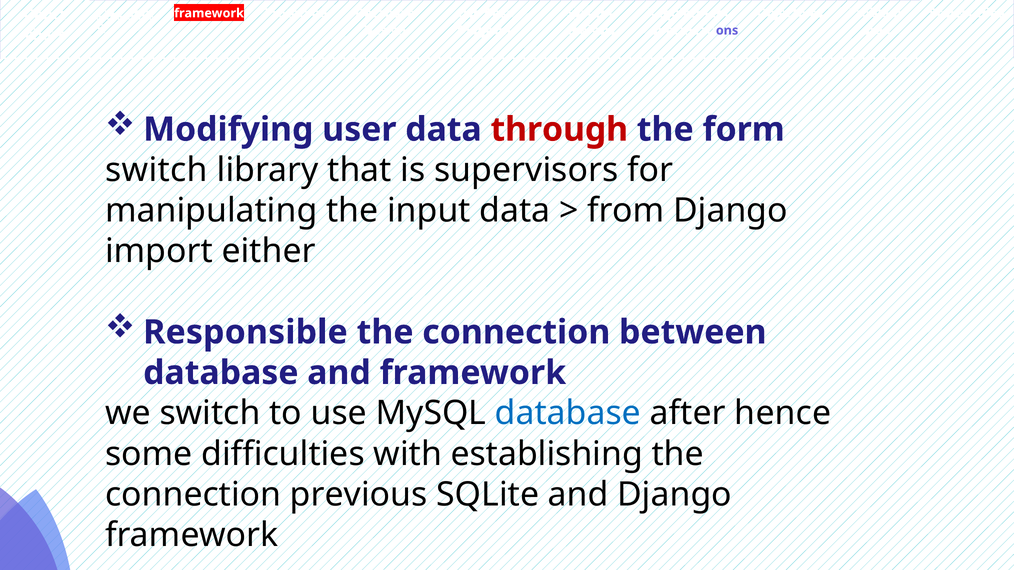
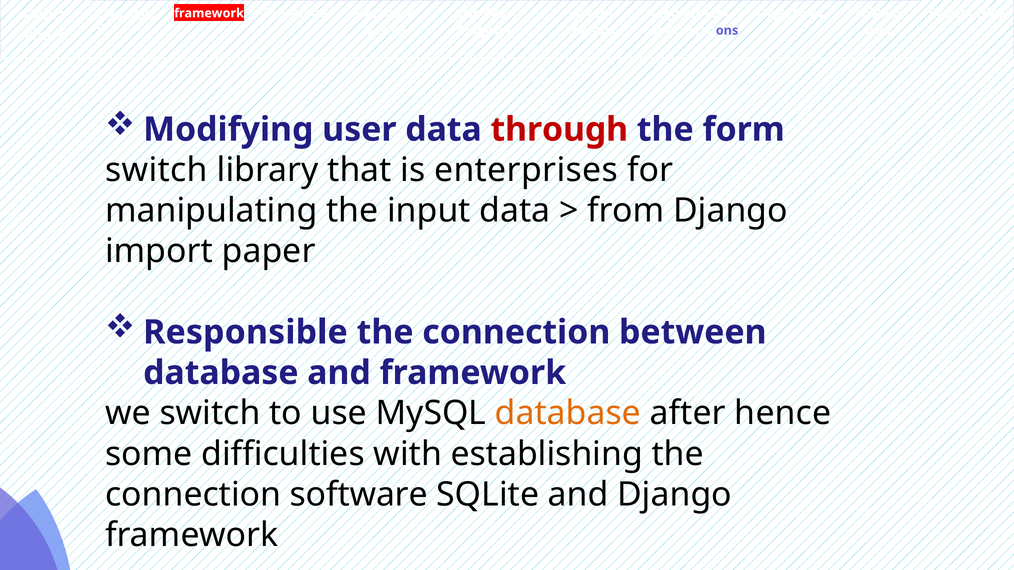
supervisors: supervisors -> enterprises
either: either -> paper
database at (568, 414) colour: blue -> orange
previous: previous -> software
